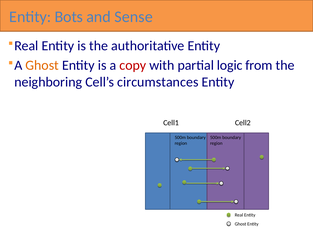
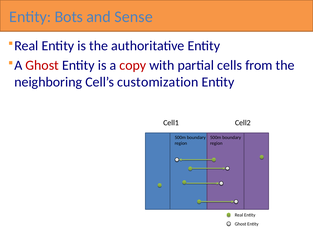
Ghost at (42, 65) colour: orange -> red
logic: logic -> cells
circumstances: circumstances -> customization
